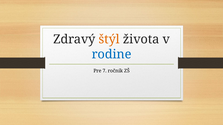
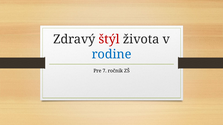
štýl colour: orange -> red
